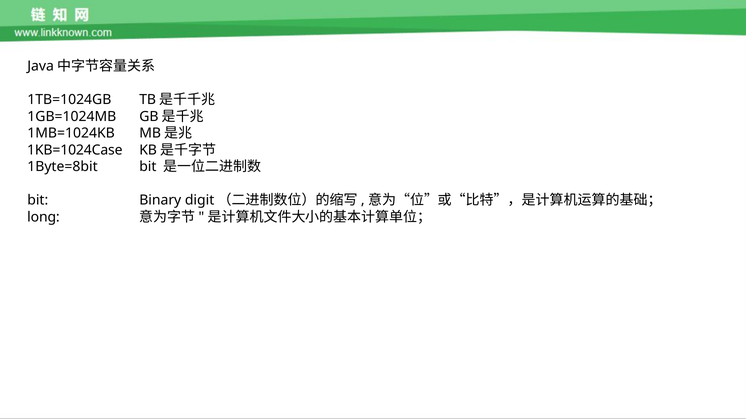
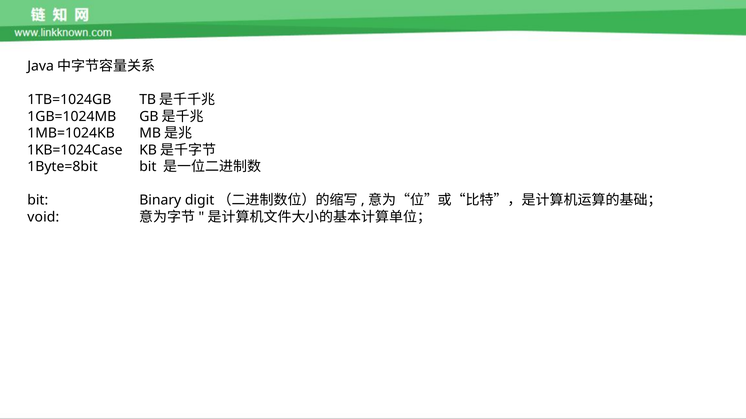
long: long -> void
